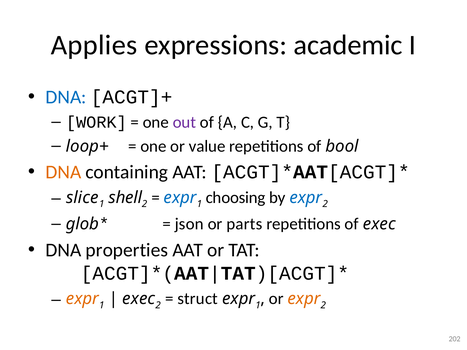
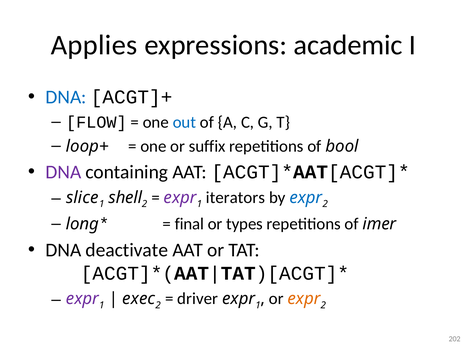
WORK: WORK -> FLOW
out colour: purple -> blue
value: value -> suffix
DNA at (63, 172) colour: orange -> purple
expr at (180, 198) colour: blue -> purple
choosing: choosing -> iterators
glob: glob -> long
json: json -> final
parts: parts -> types
of exec: exec -> imer
properties: properties -> deactivate
expr at (82, 299) colour: orange -> purple
struct: struct -> driver
